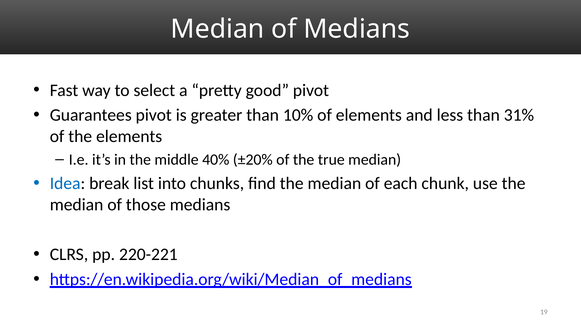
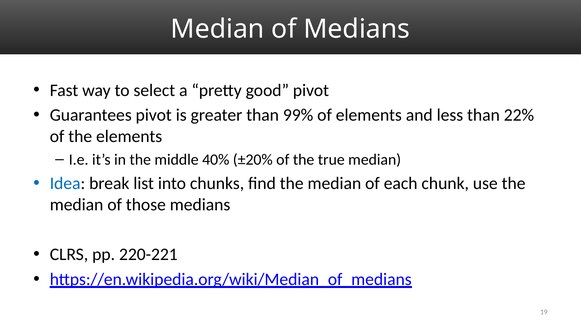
10%: 10% -> 99%
31%: 31% -> 22%
